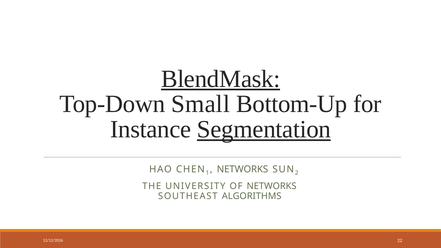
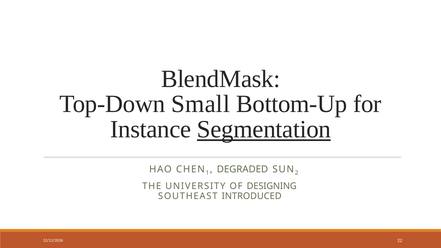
BlendMask underline: present -> none
NETWORKS at (243, 169): NETWORKS -> DEGRADED
OF NETWORKS: NETWORKS -> DESIGNING
ALGORITHMS: ALGORITHMS -> INTRODUCED
